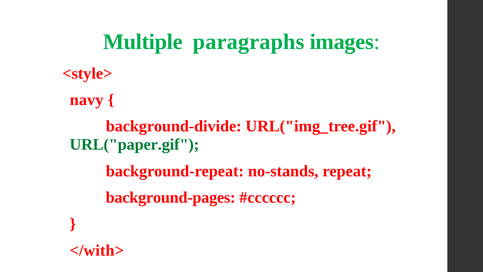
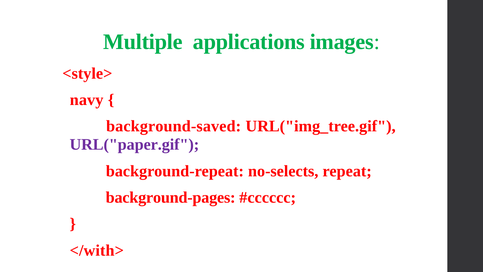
paragraphs: paragraphs -> applications
background-divide: background-divide -> background-saved
URL("paper.gif colour: green -> purple
no-stands: no-stands -> no-selects
